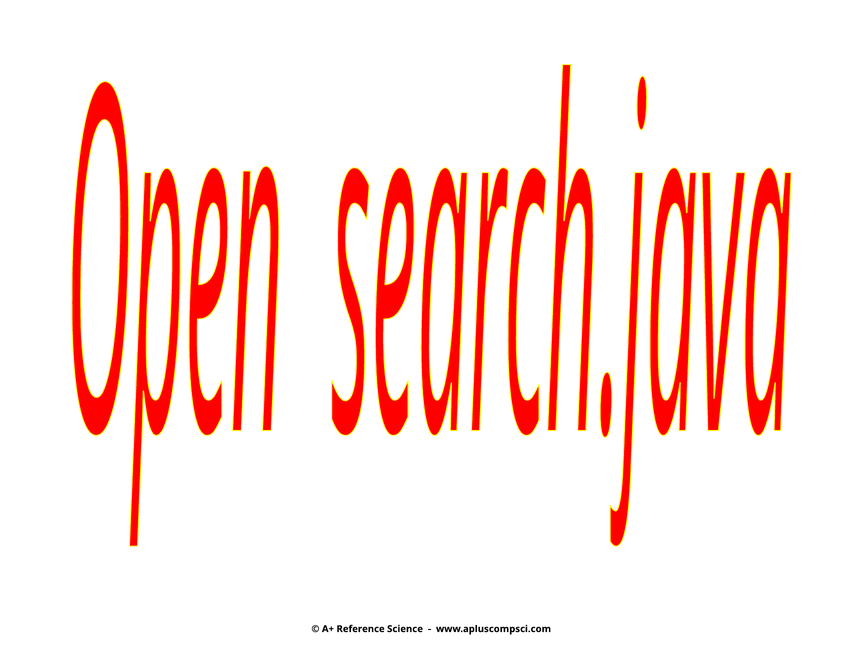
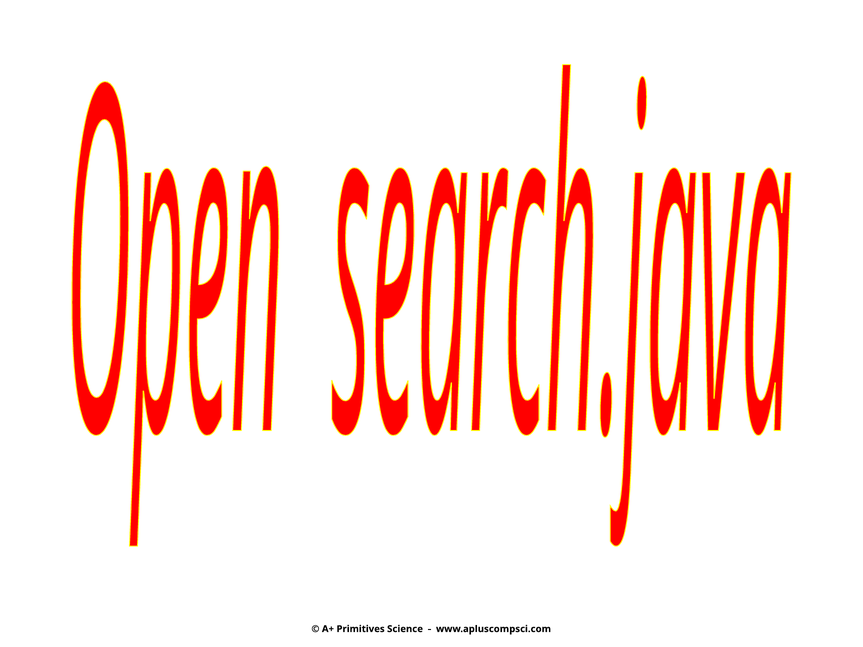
Reference: Reference -> Primitives
